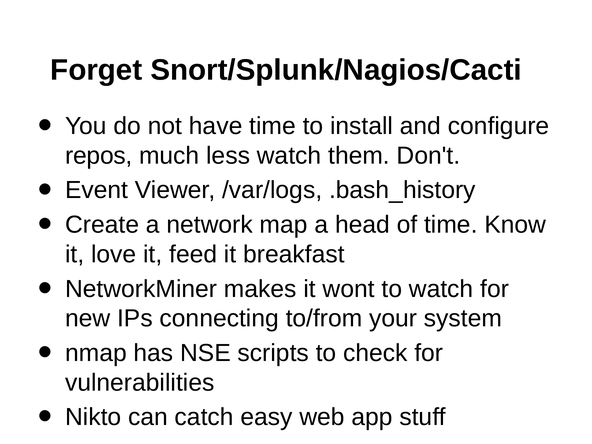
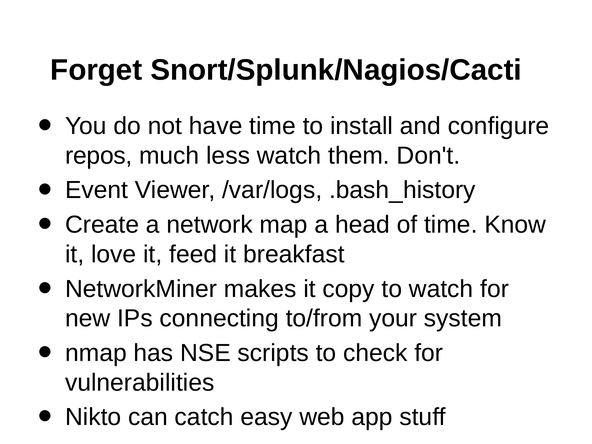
wont: wont -> copy
